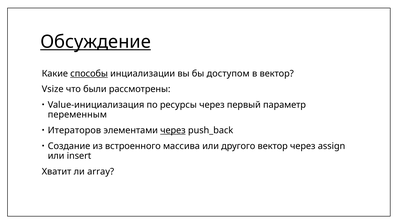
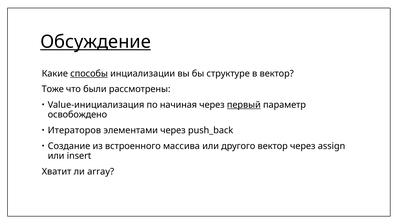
доступом: доступом -> структуре
Vsize: Vsize -> Тоже
ресурсы: ресурсы -> начиная
первый underline: none -> present
переменным: переменным -> освобождено
через at (173, 130) underline: present -> none
